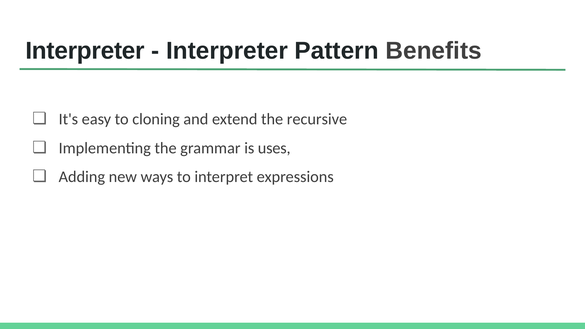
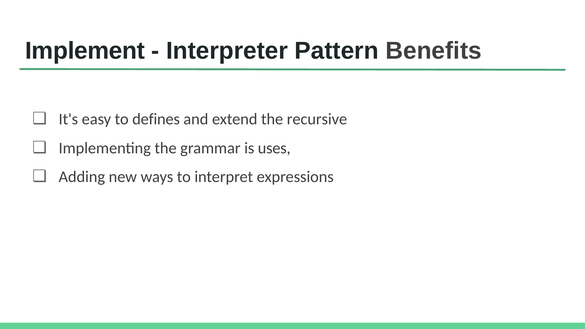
Interpreter at (85, 51): Interpreter -> Implement
cloning: cloning -> defines
